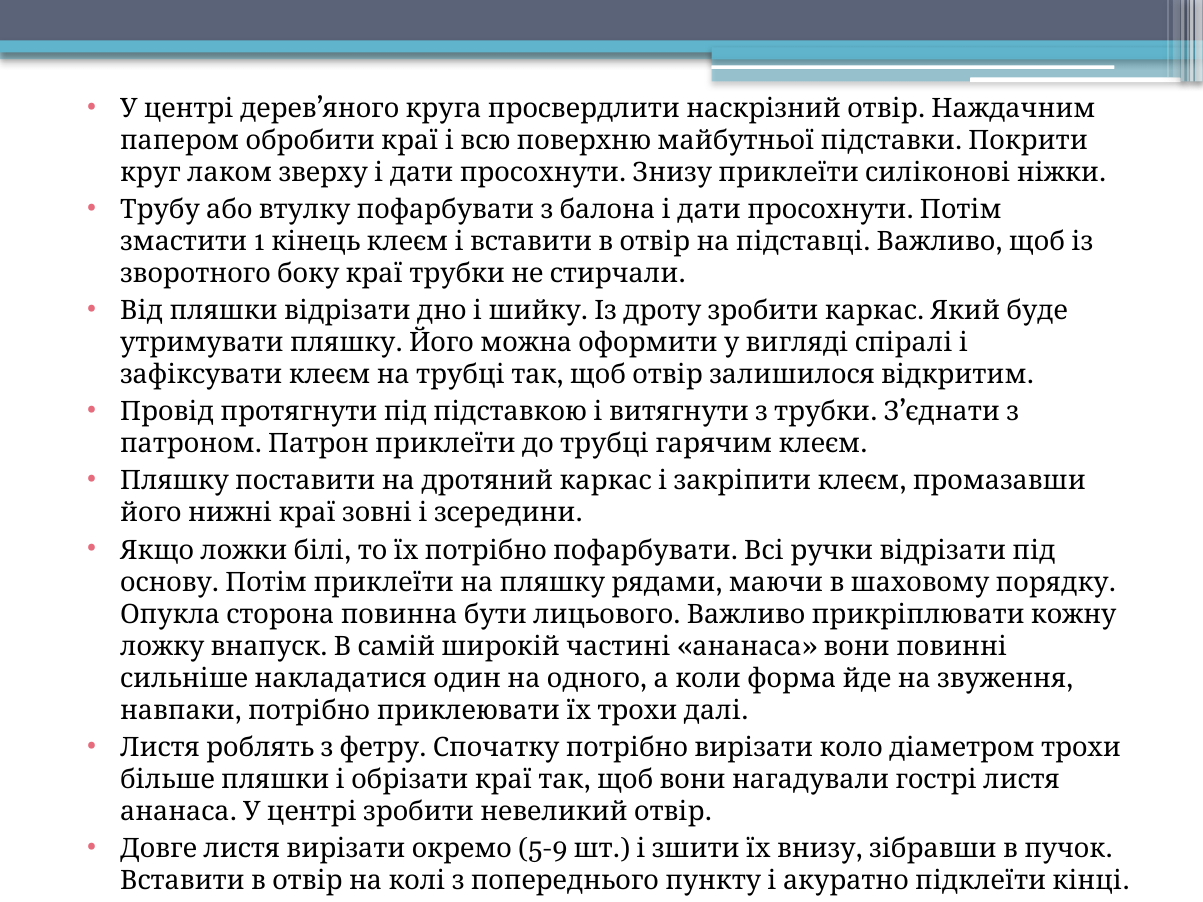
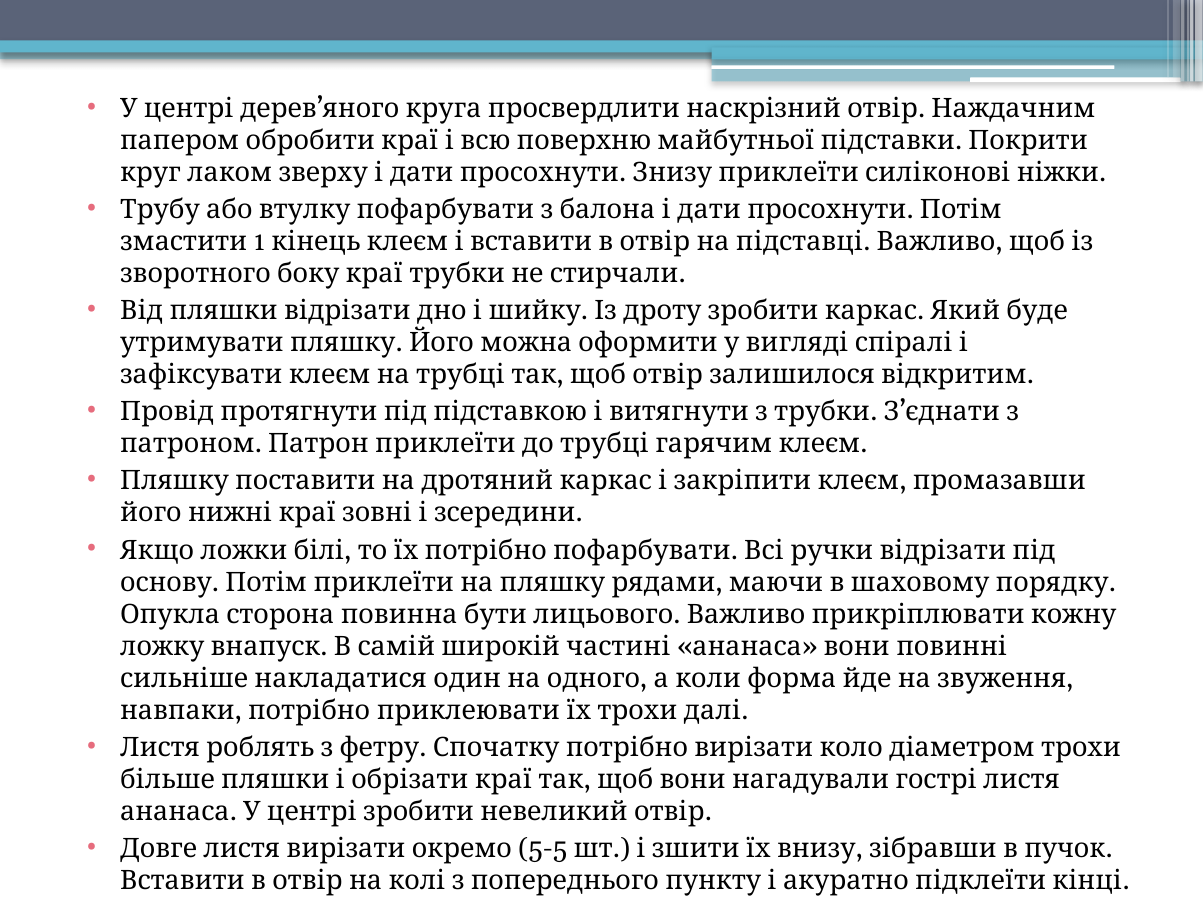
5-9: 5-9 -> 5-5
